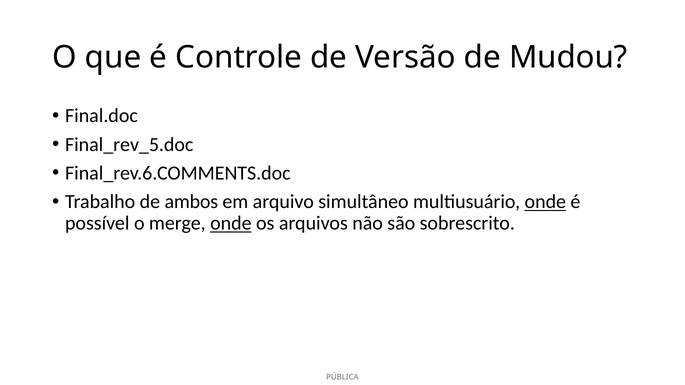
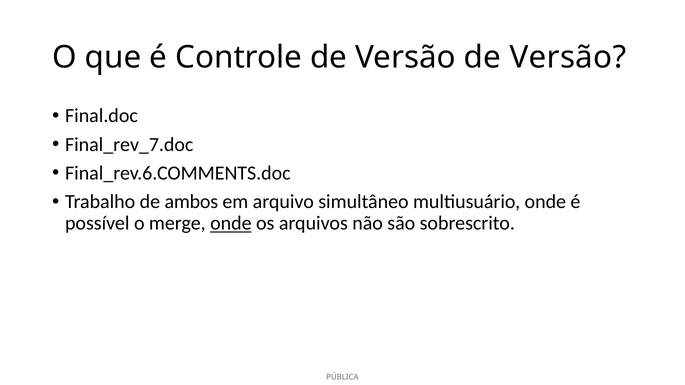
Versão de Mudou: Mudou -> Versão
Final_rev_5.doc: Final_rev_5.doc -> Final_rev_7.doc
onde at (545, 202) underline: present -> none
